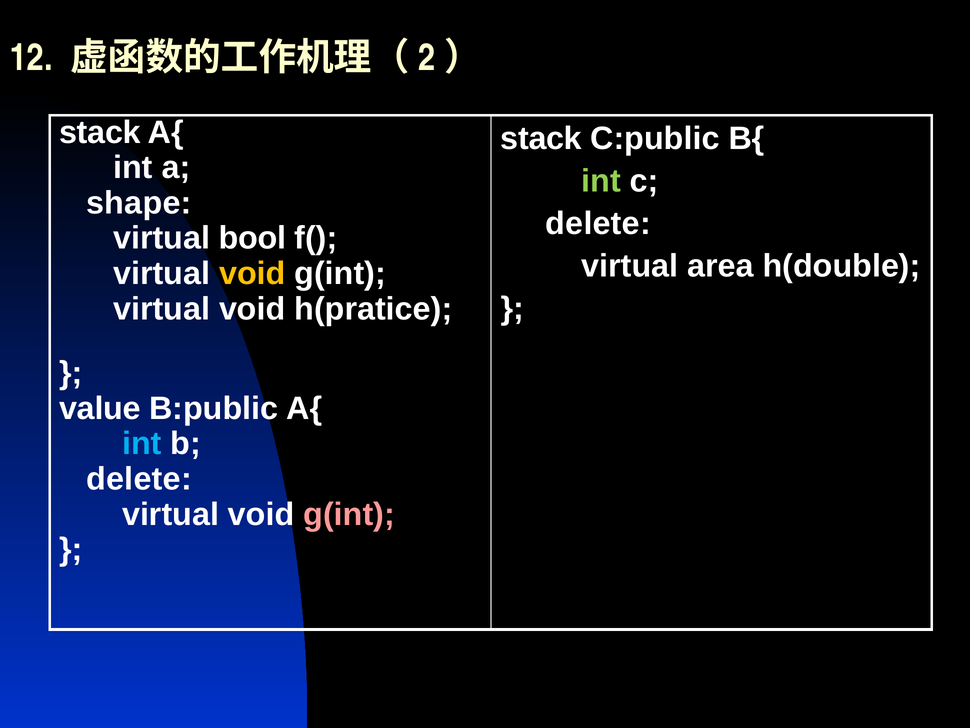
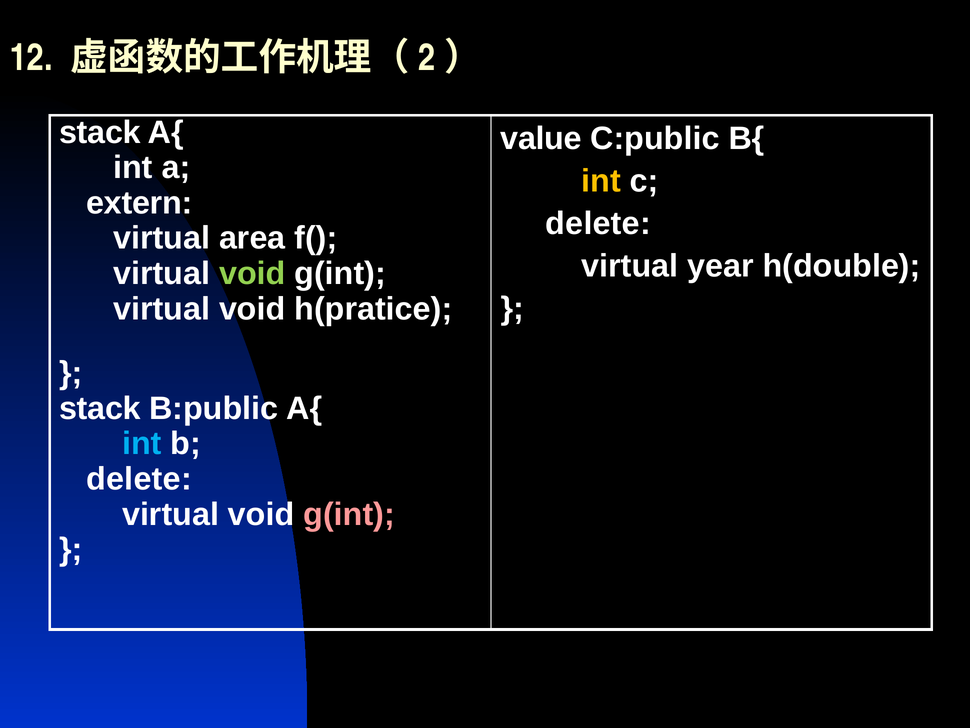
stack at (541, 138): stack -> value
int at (601, 181) colour: light green -> yellow
shape: shape -> extern
bool: bool -> area
area: area -> year
void at (252, 273) colour: yellow -> light green
value at (100, 408): value -> stack
